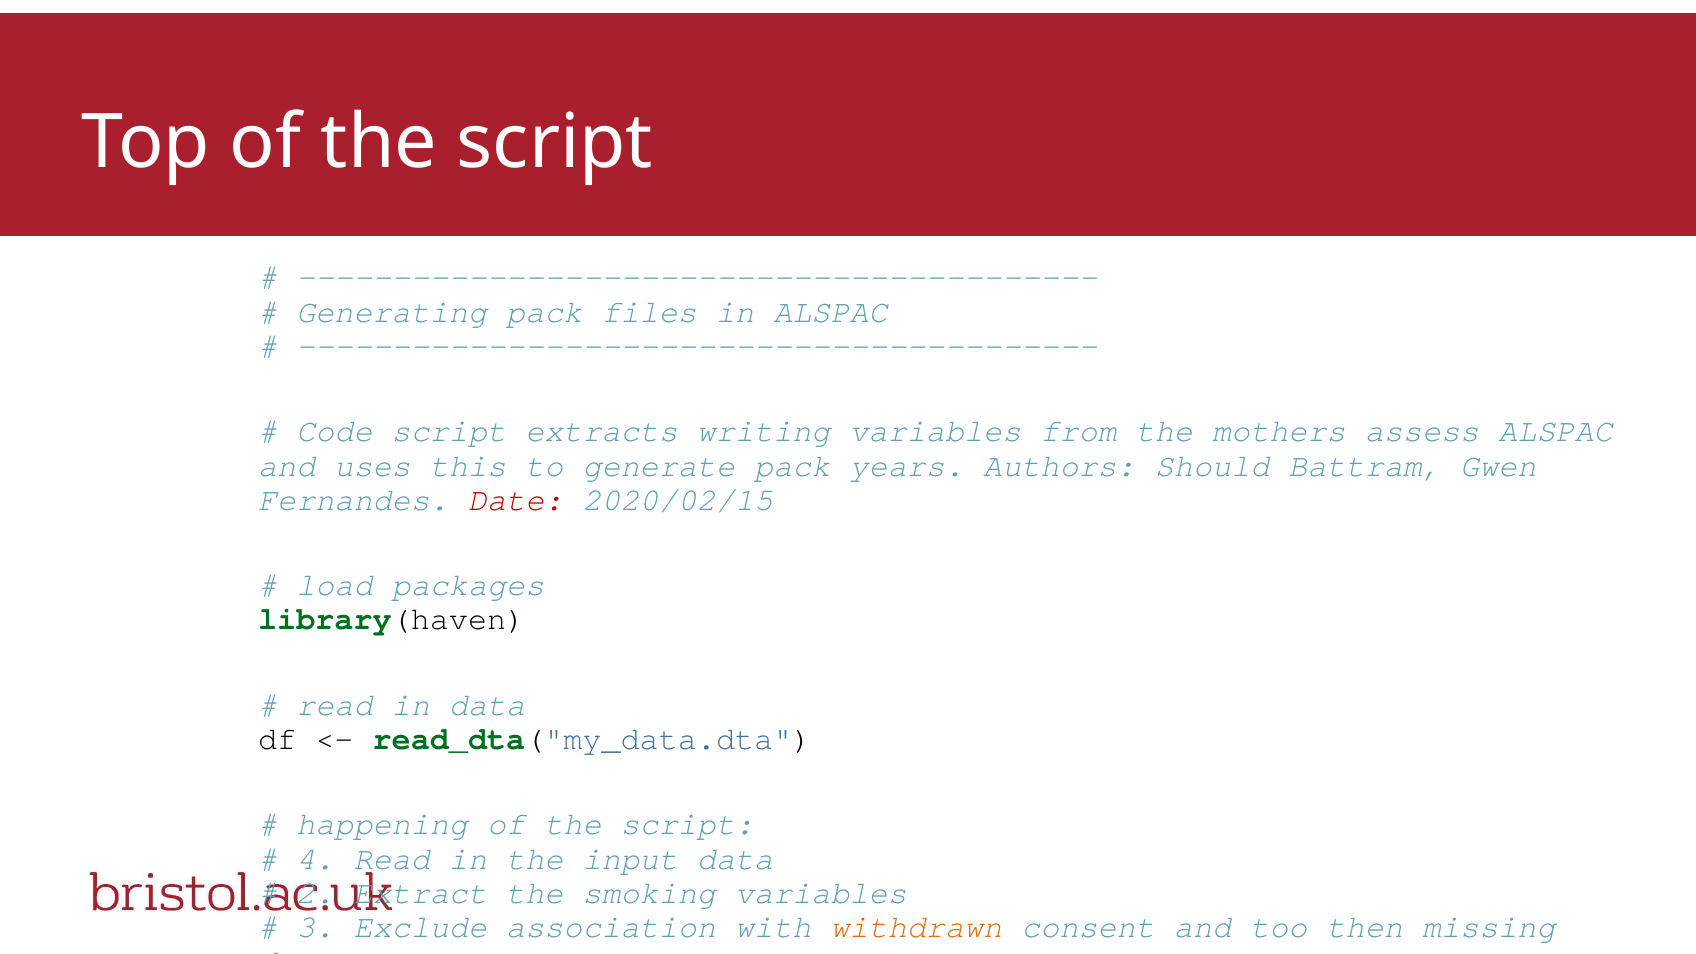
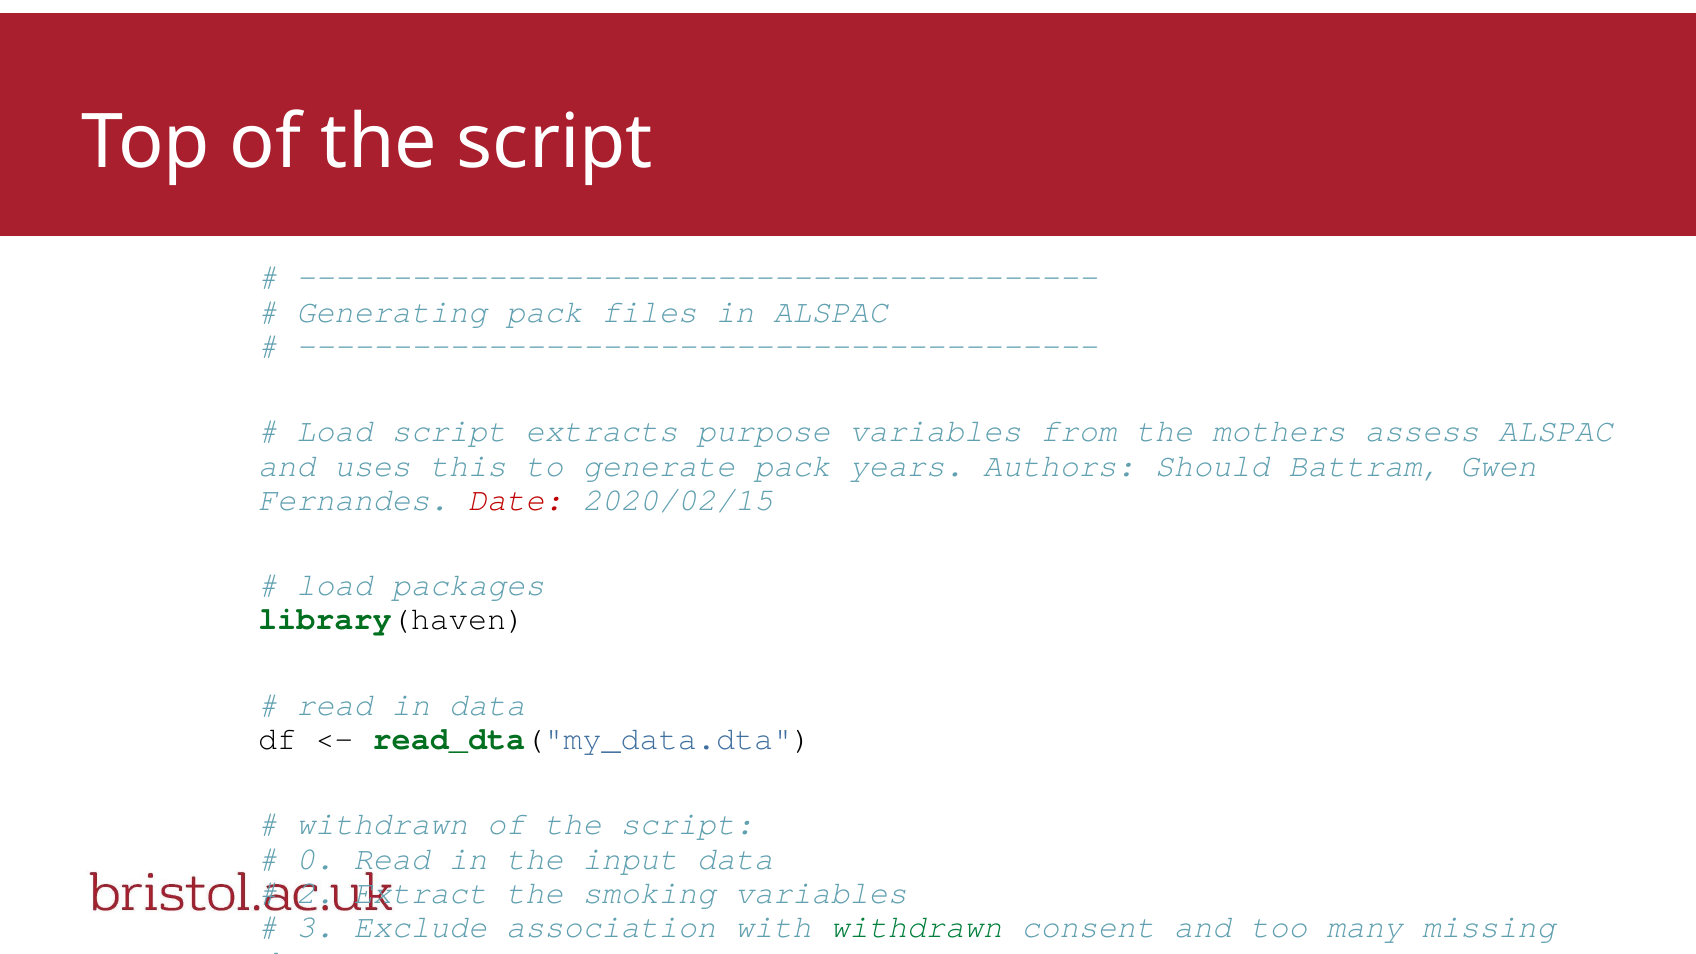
Code at (334, 431): Code -> Load
writing: writing -> purpose
happening at (382, 824): happening -> withdrawn
4 at (315, 859): 4 -> 0
withdrawn at (916, 927) colour: orange -> green
then: then -> many
